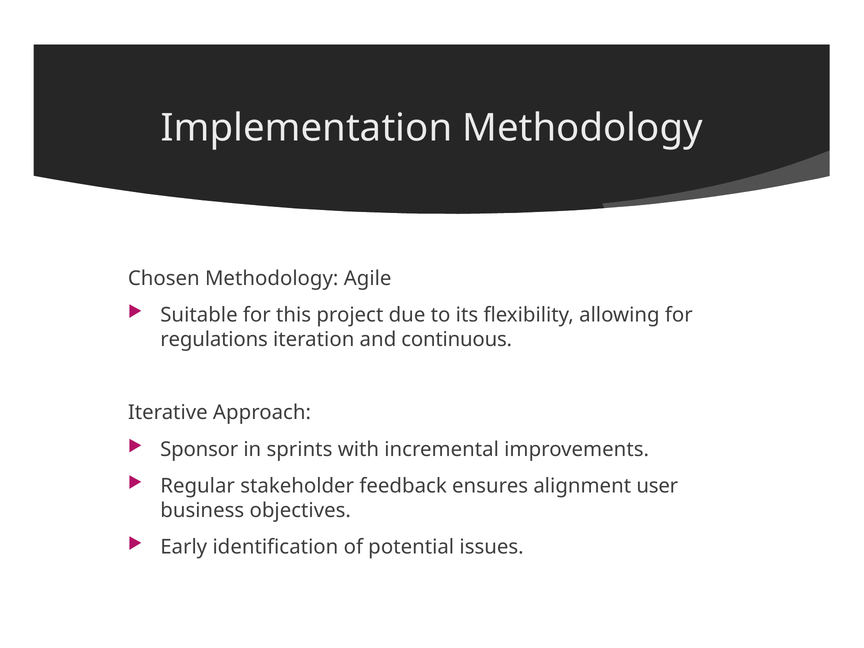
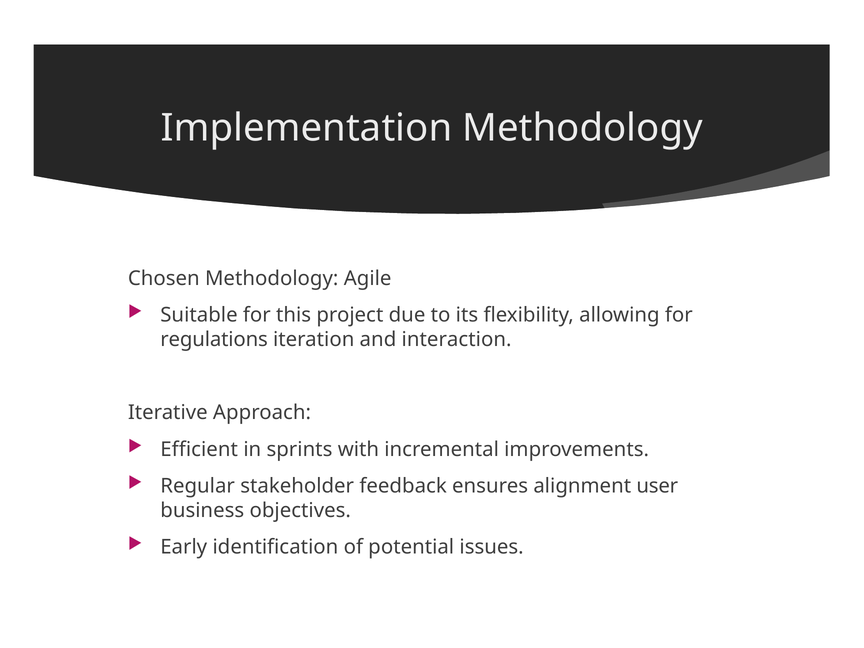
continuous: continuous -> interaction
Sponsor: Sponsor -> Efficient
